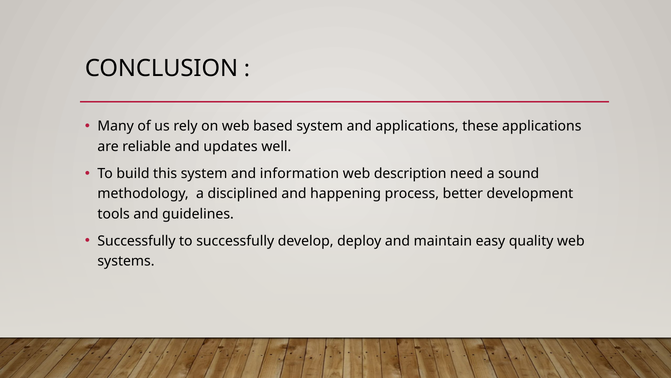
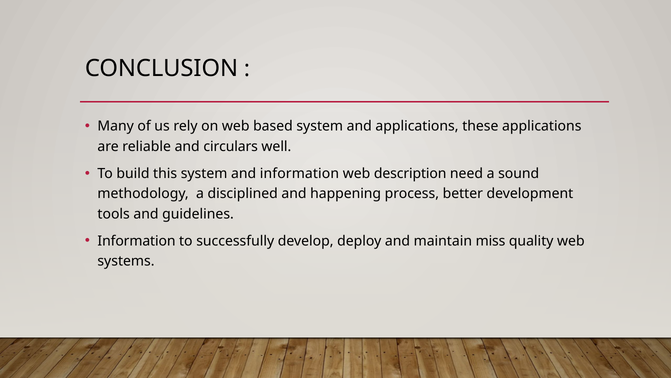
updates: updates -> circulars
Successfully at (137, 241): Successfully -> Information
easy: easy -> miss
